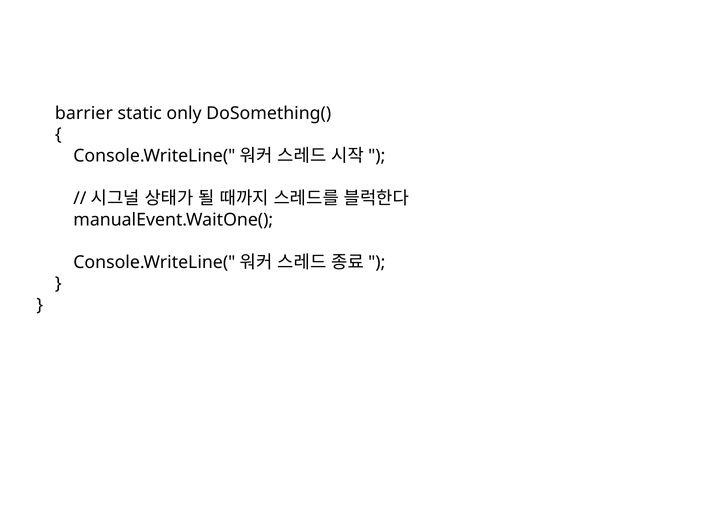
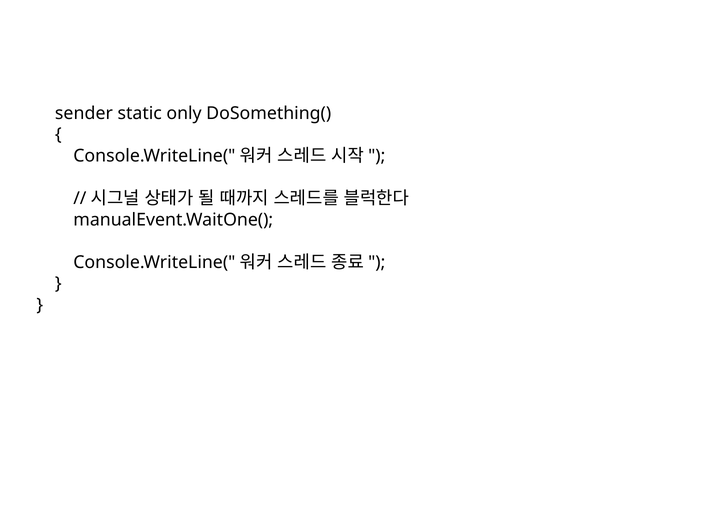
barrier: barrier -> sender
